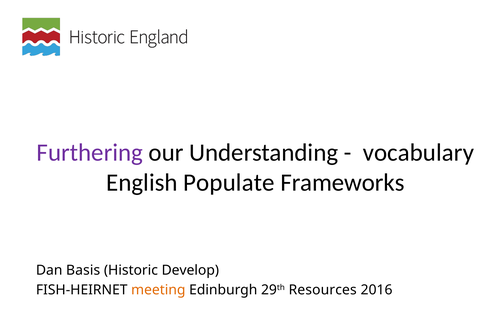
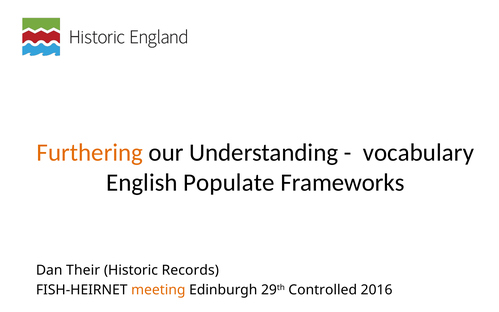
Furthering colour: purple -> orange
Basis: Basis -> Their
Develop: Develop -> Records
Resources: Resources -> Controlled
